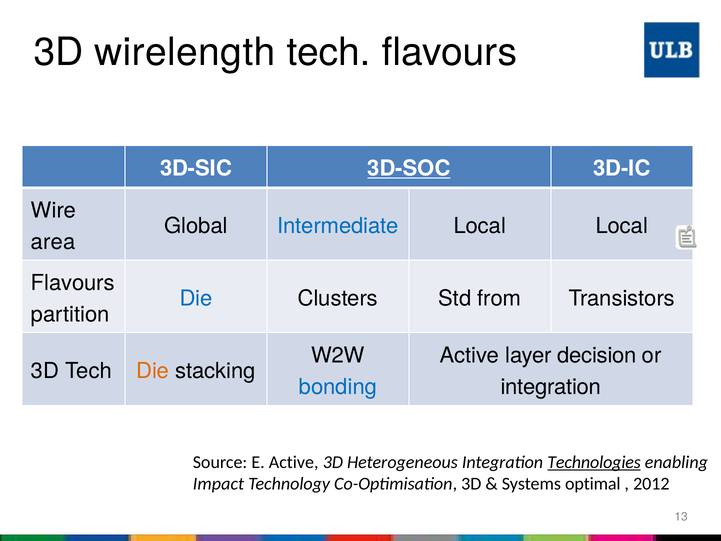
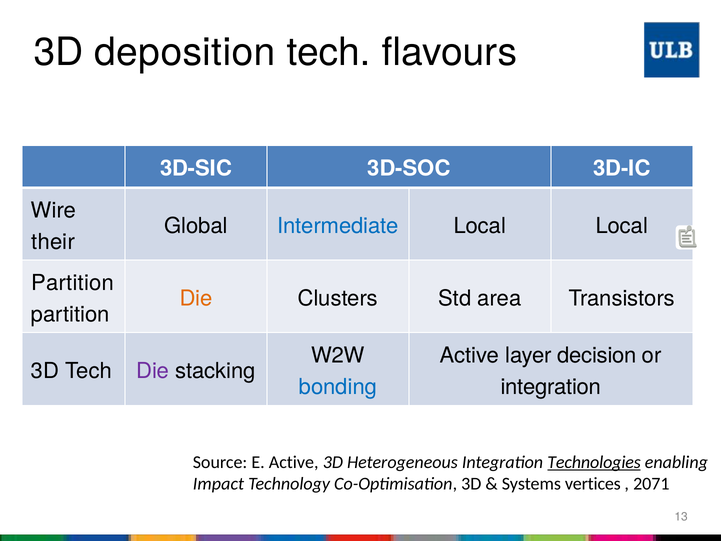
wirelength: wirelength -> deposition
3D-SOC underline: present -> none
area: area -> their
Flavours at (73, 283): Flavours -> Partition
Die at (196, 298) colour: blue -> orange
from: from -> area
Die at (153, 371) colour: orange -> purple
optimal: optimal -> vertices
2012: 2012 -> 2071
